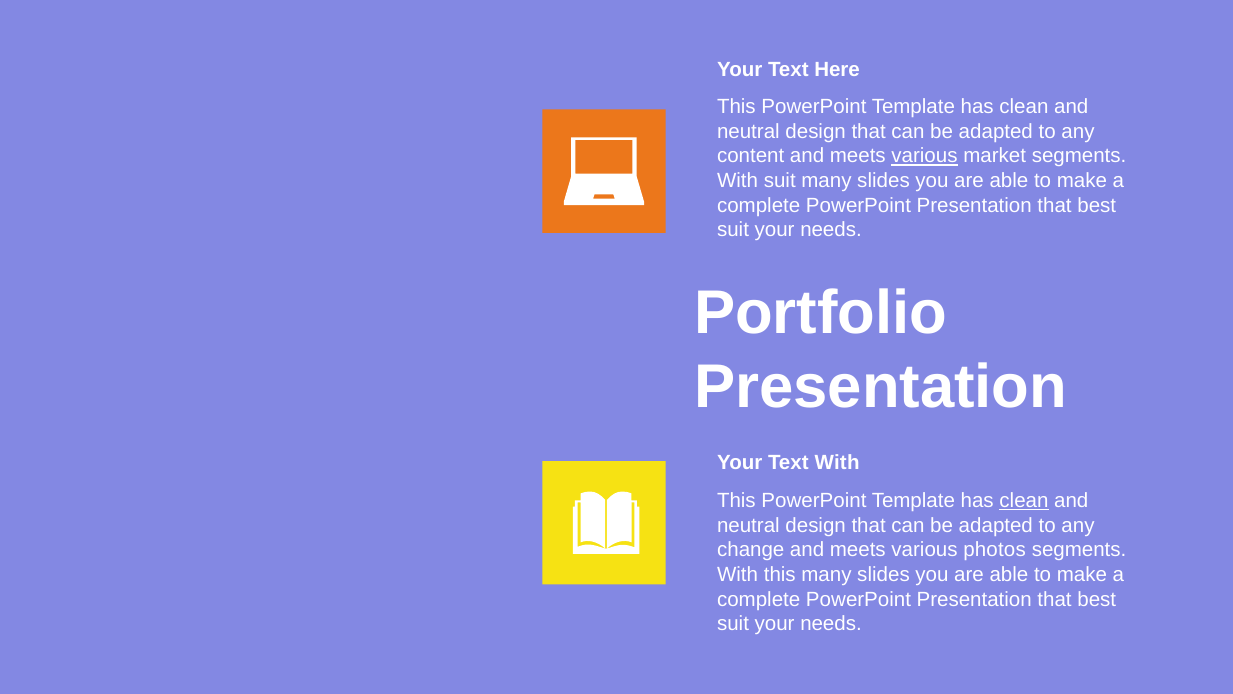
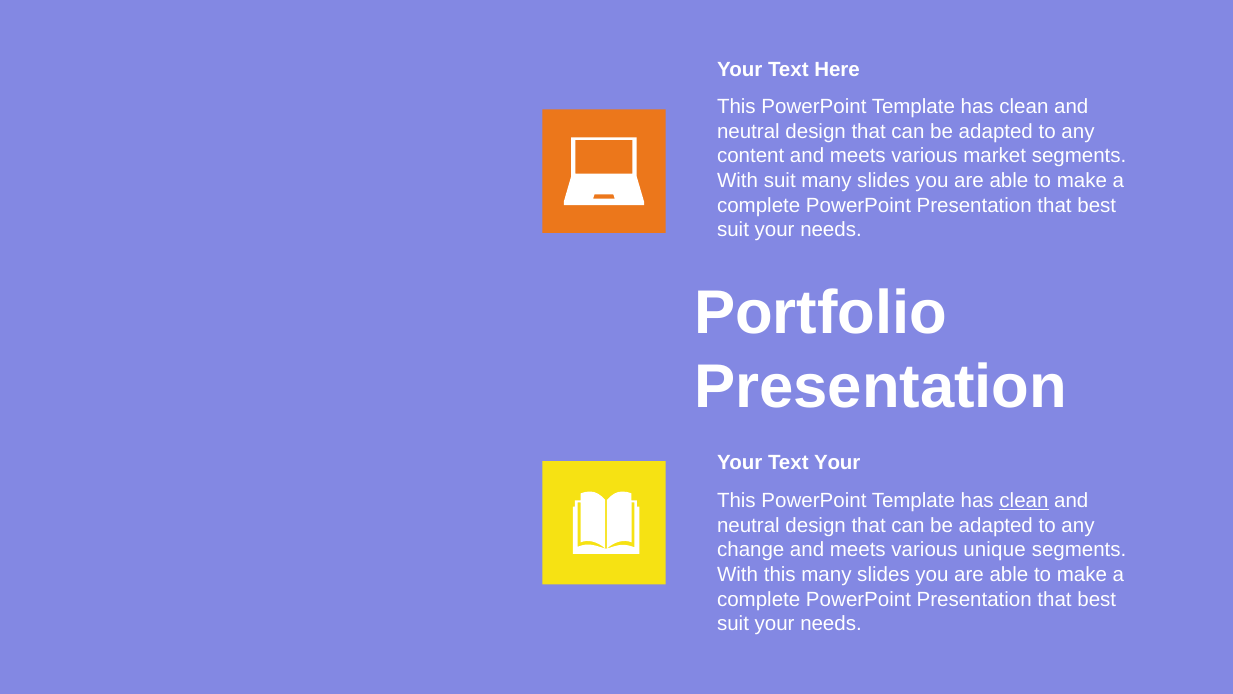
various at (925, 156) underline: present -> none
Text With: With -> Your
photos: photos -> unique
